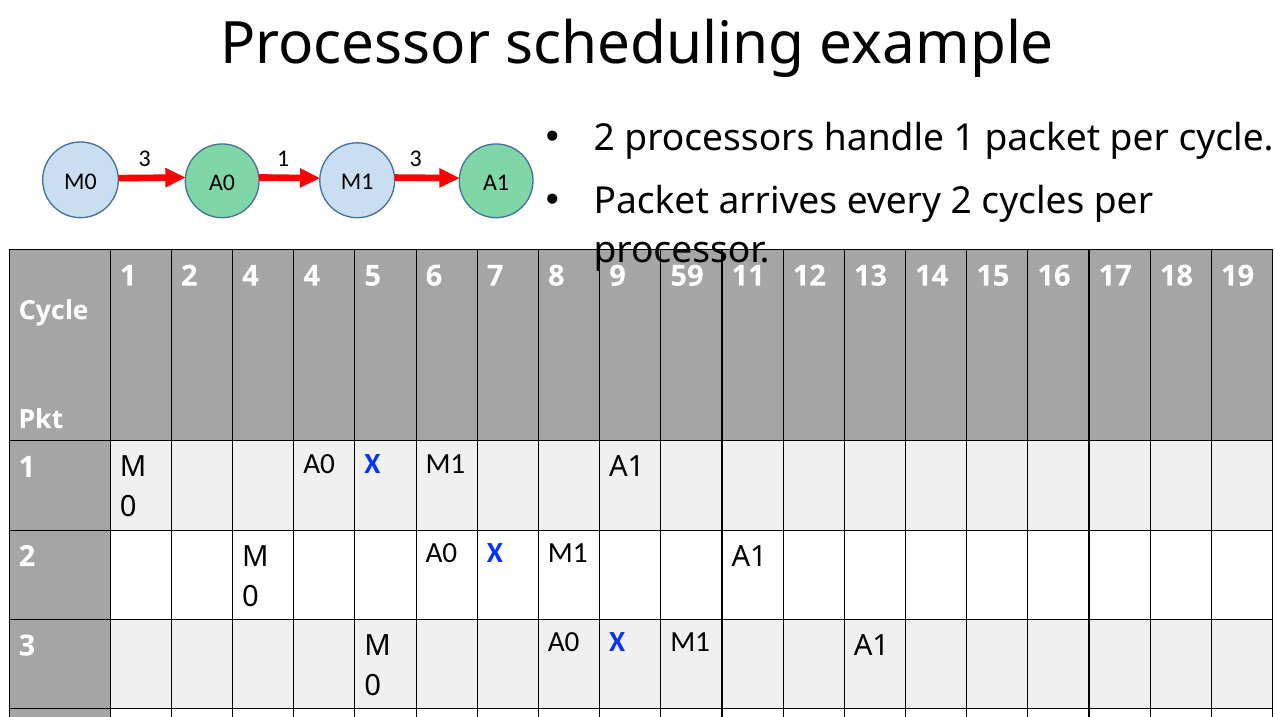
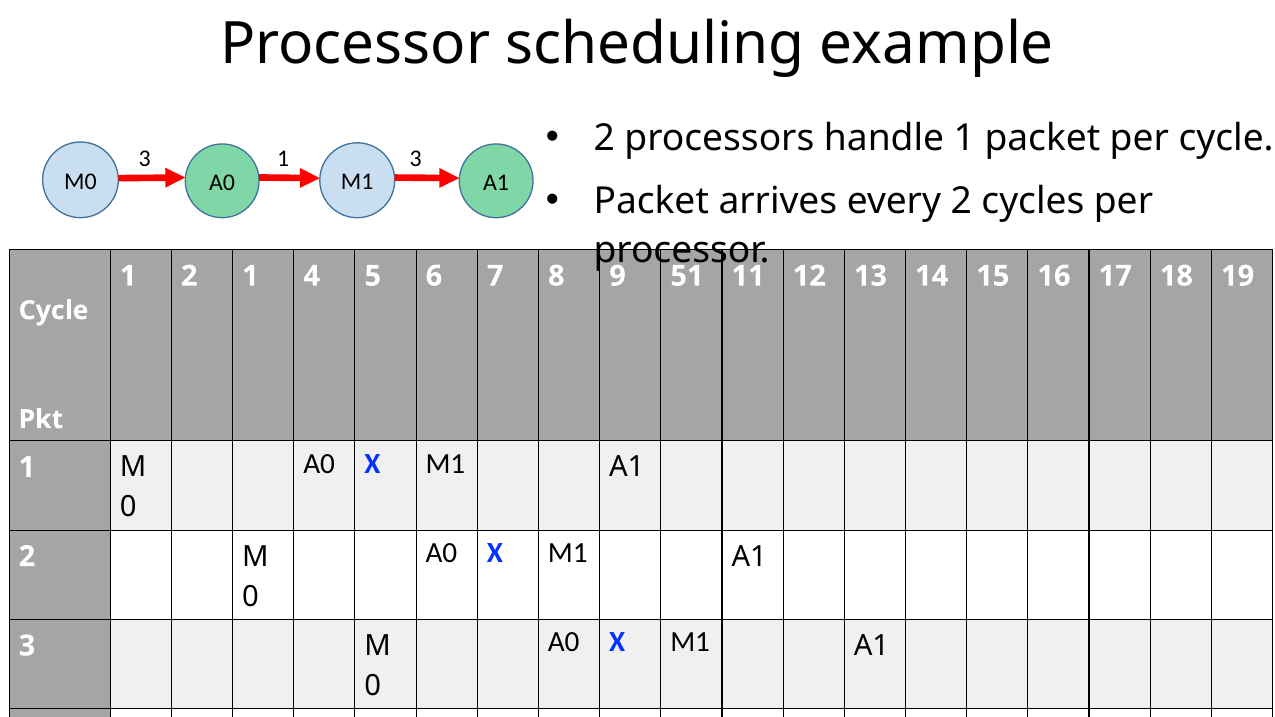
2 4: 4 -> 1
59: 59 -> 51
